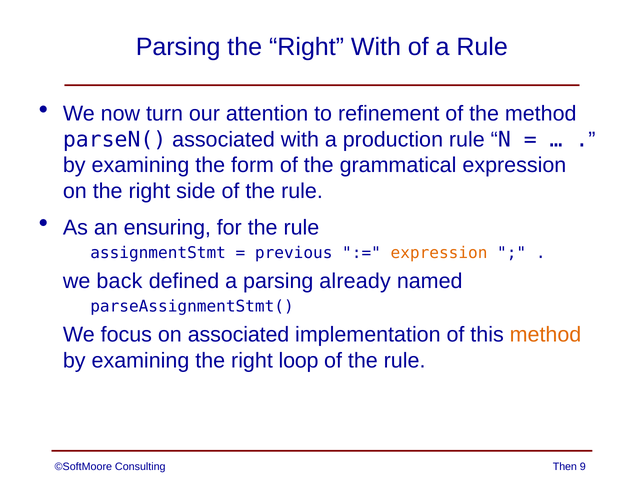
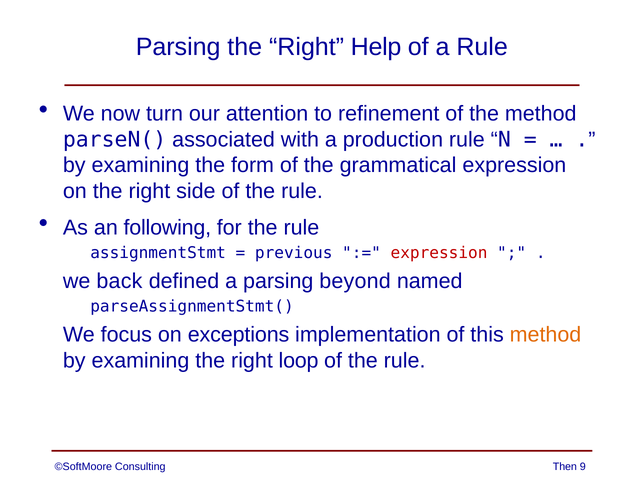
Right With: With -> Help
ensuring: ensuring -> following
expression at (439, 253) colour: orange -> red
already: already -> beyond
on associated: associated -> exceptions
